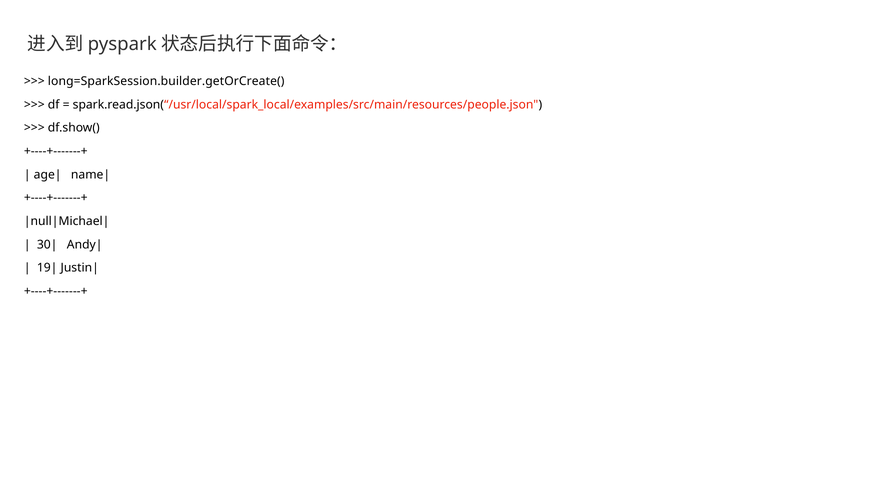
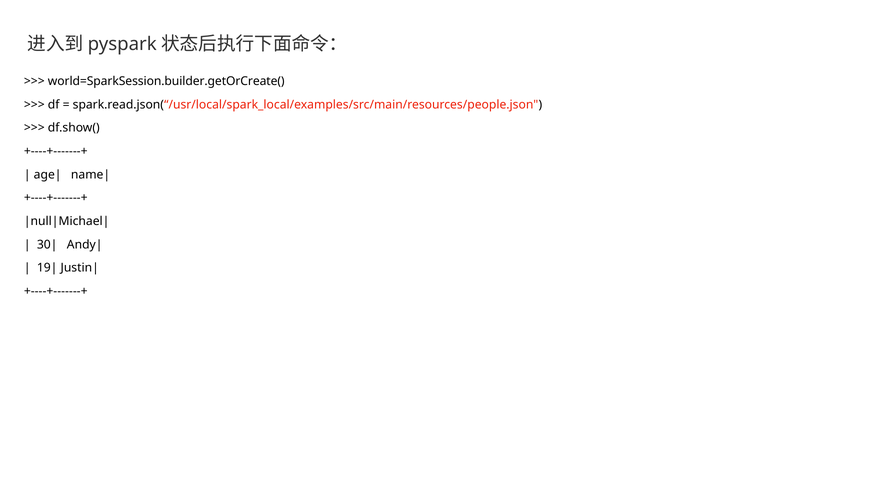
long=SparkSession.builder.getOrCreate(: long=SparkSession.builder.getOrCreate( -> world=SparkSession.builder.getOrCreate(
